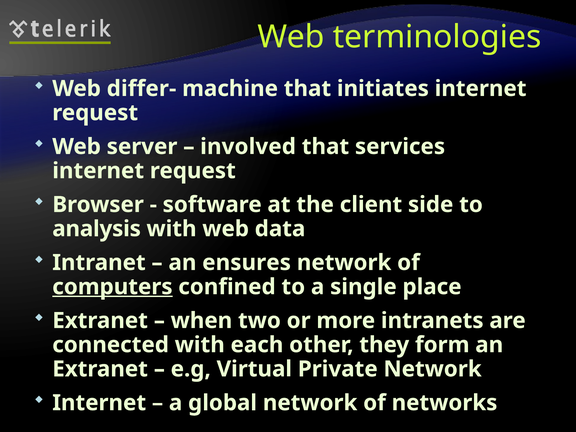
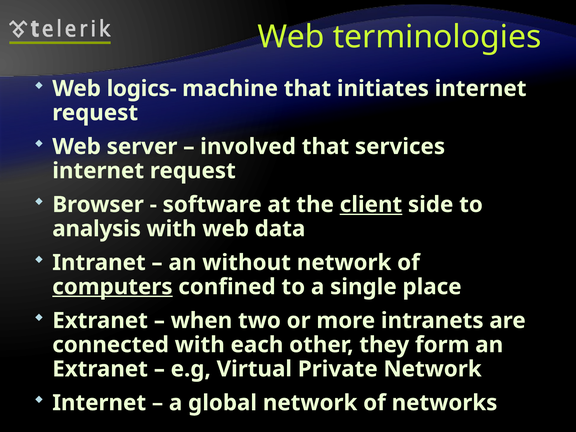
differ-: differ- -> logics-
client underline: none -> present
ensures: ensures -> without
